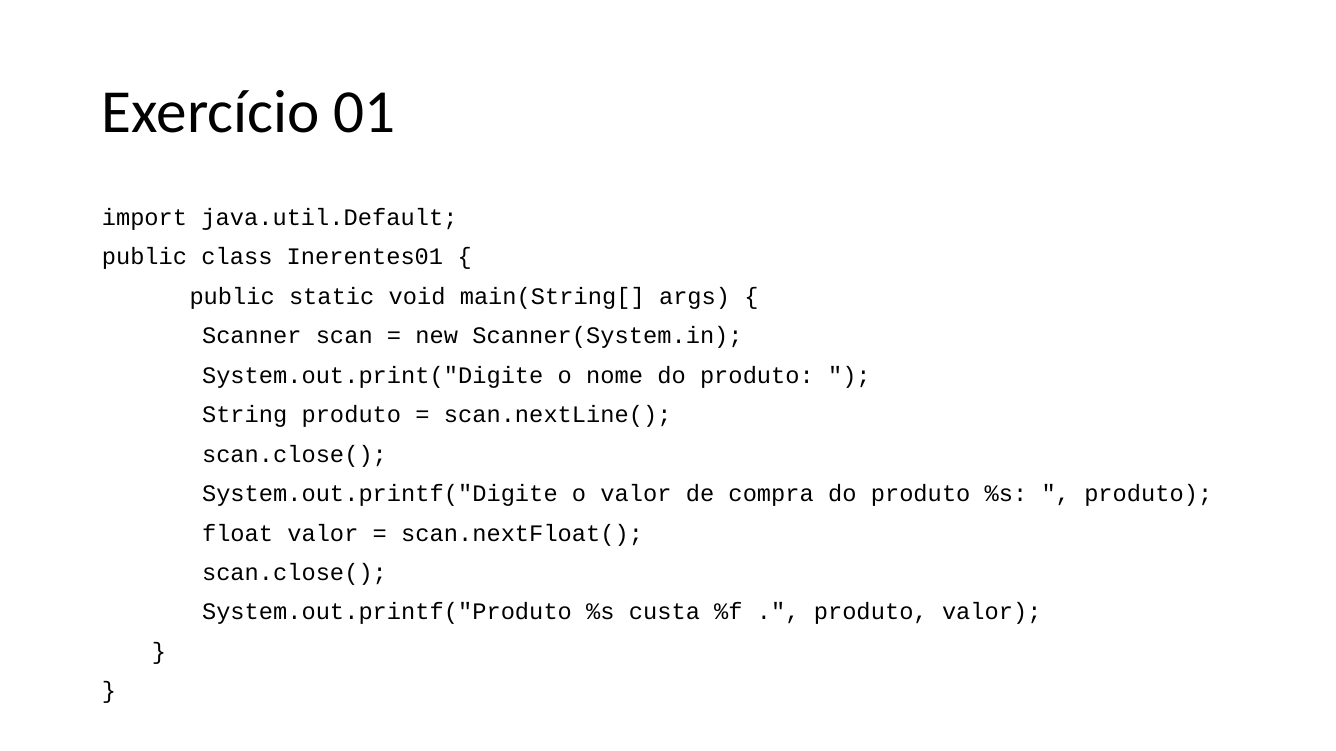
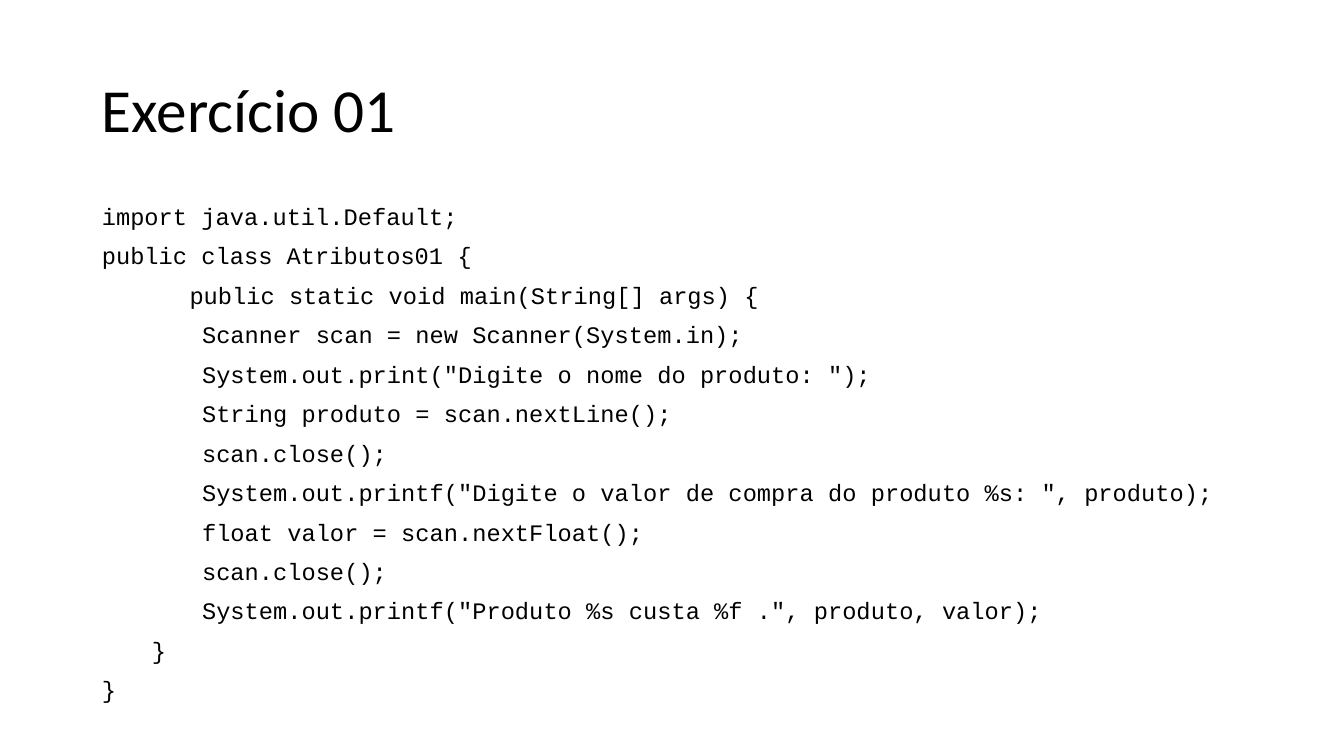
Inerentes01: Inerentes01 -> Atributos01
